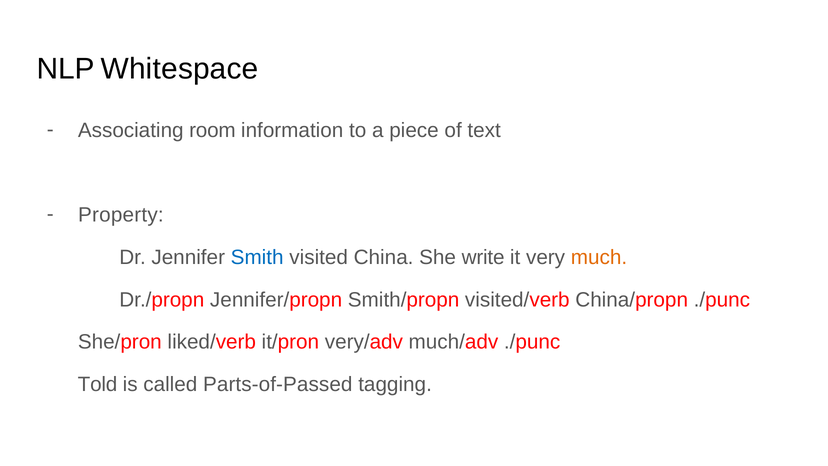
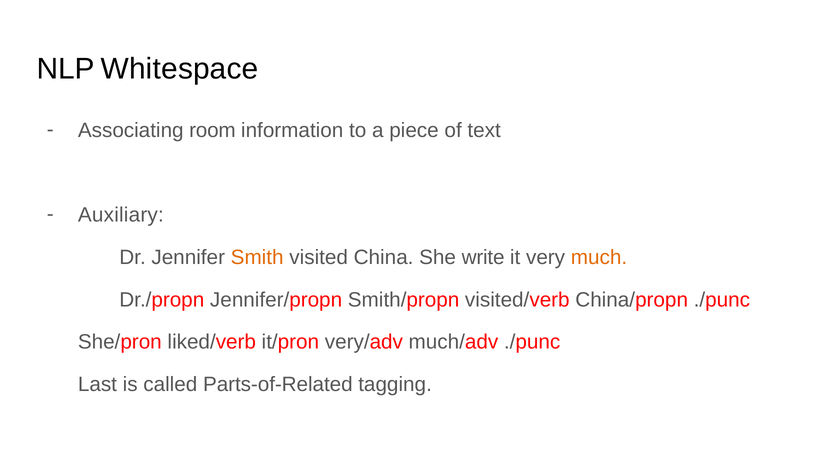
Property: Property -> Auxiliary
Smith colour: blue -> orange
Told: Told -> Last
Parts-of-Passed: Parts-of-Passed -> Parts-of-Related
